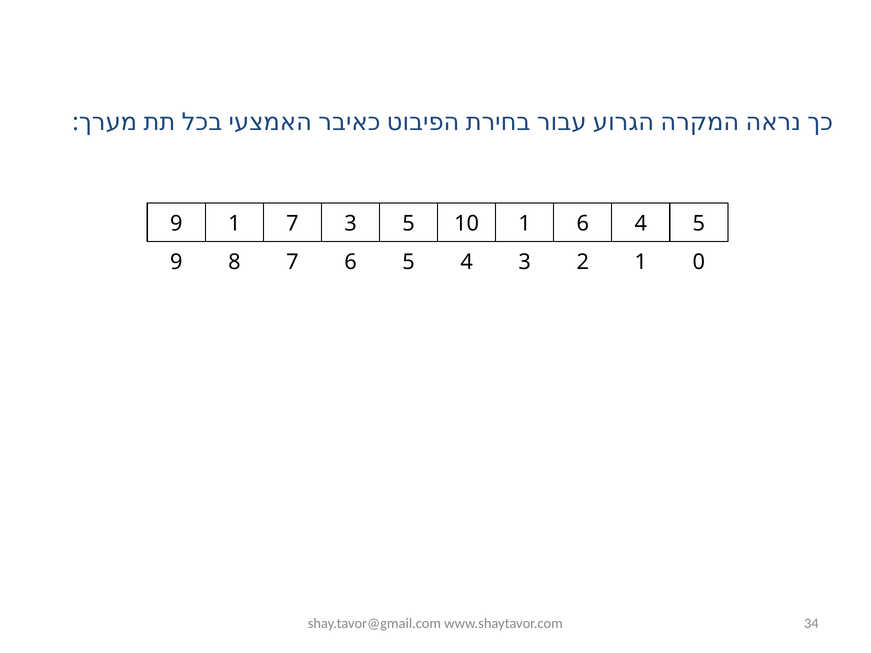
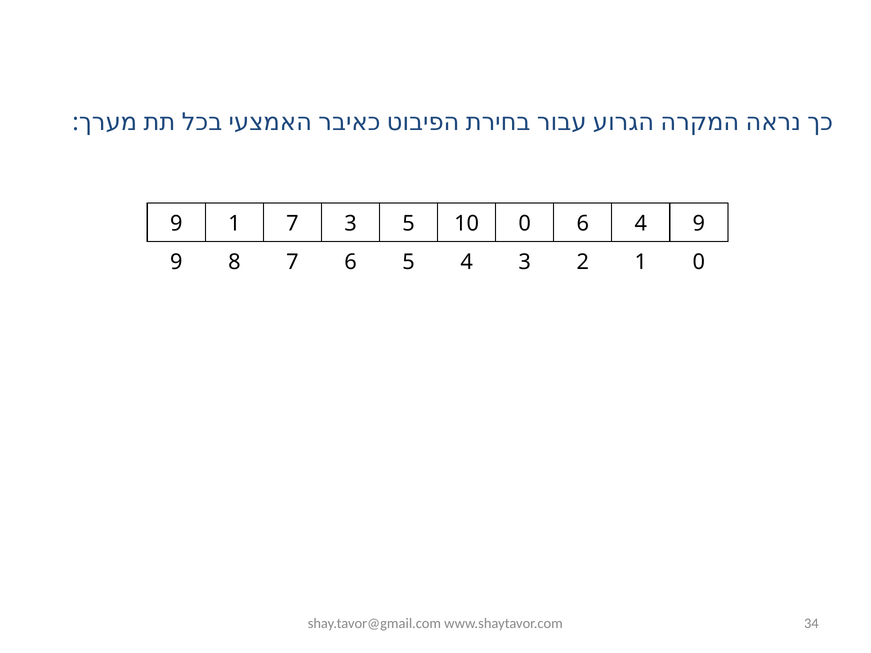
10 1: 1 -> 0
4 5: 5 -> 9
